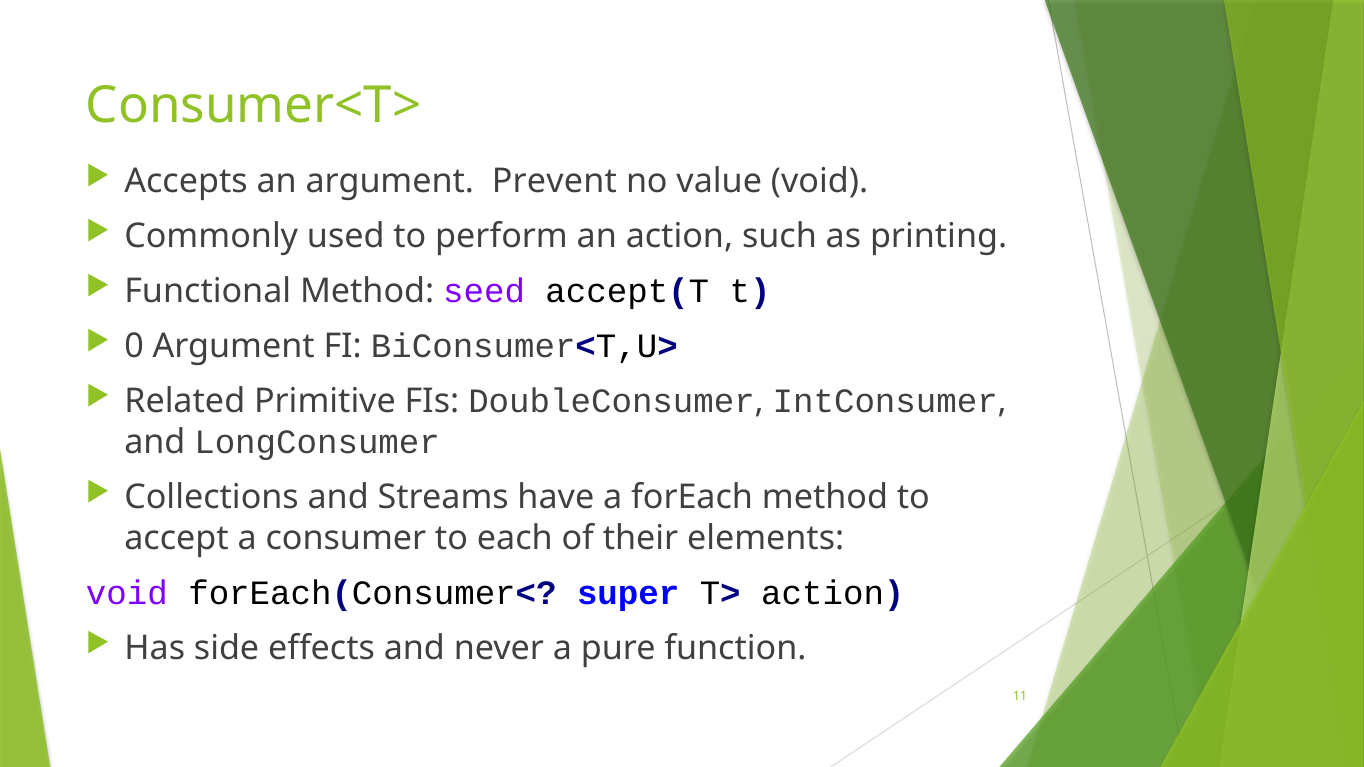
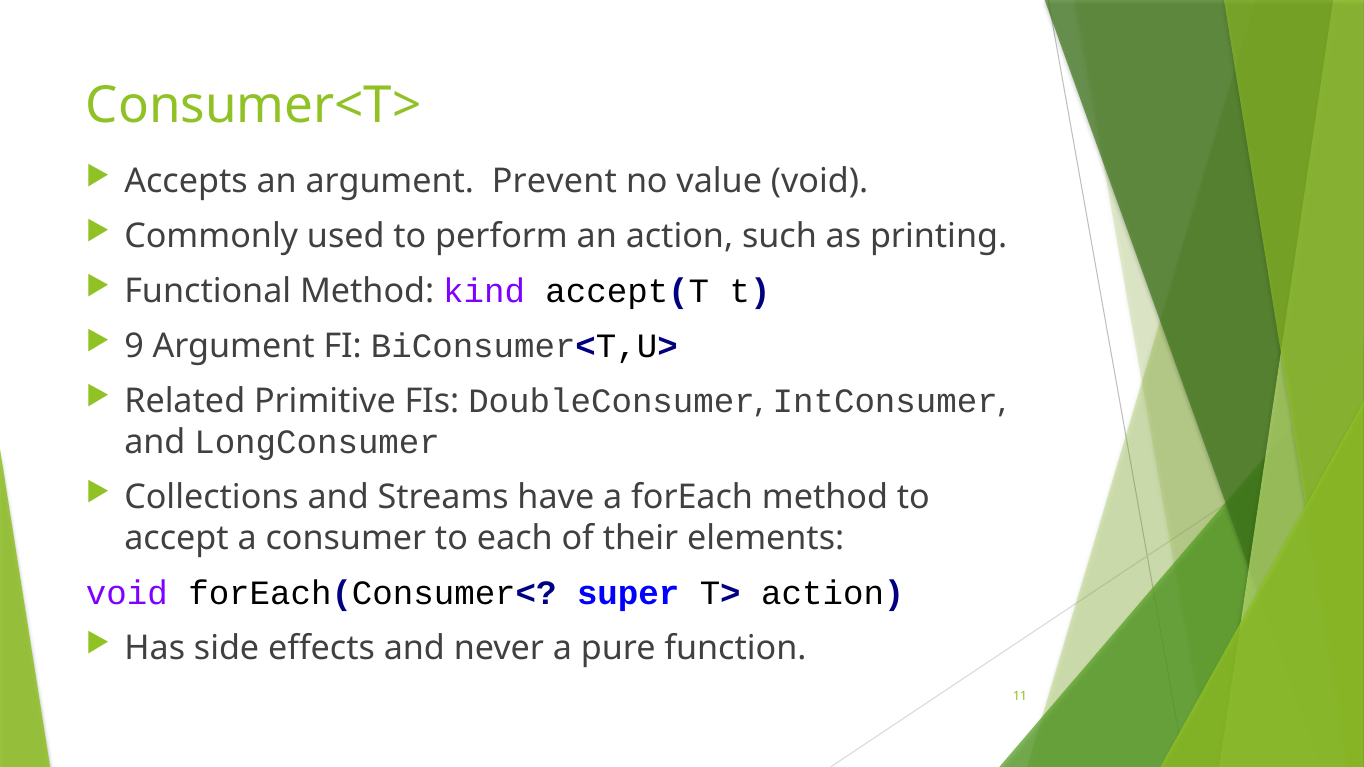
seed: seed -> kind
0: 0 -> 9
